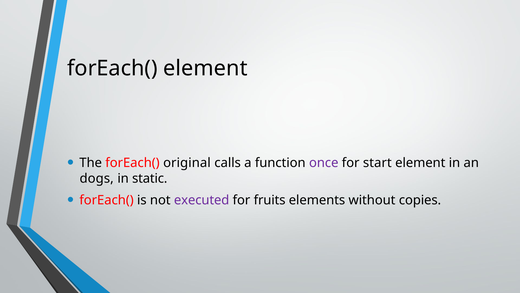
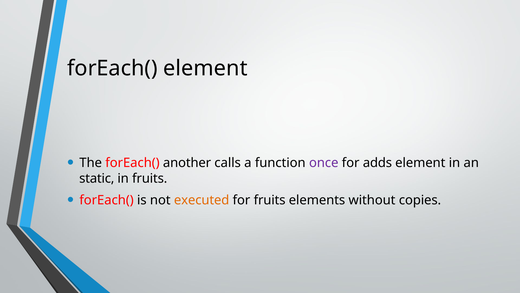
original: original -> another
start: start -> adds
dogs: dogs -> static
in static: static -> fruits
executed colour: purple -> orange
